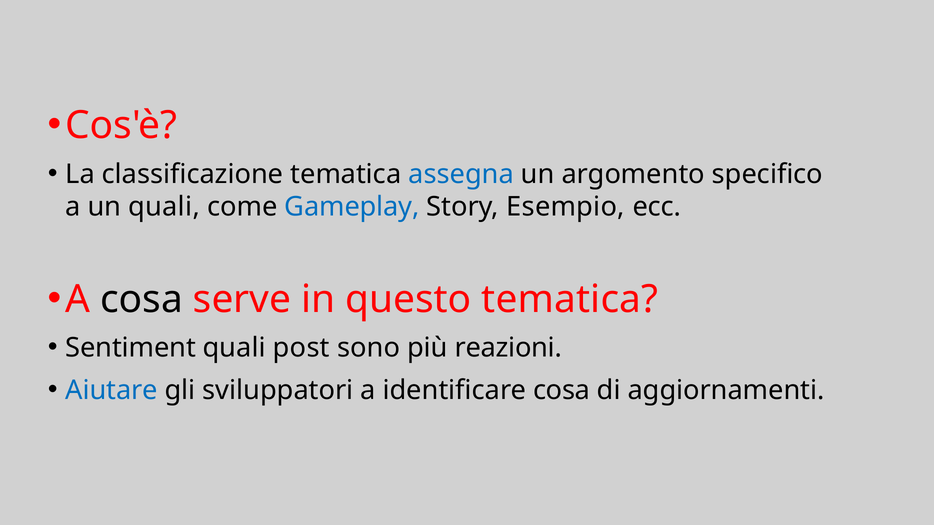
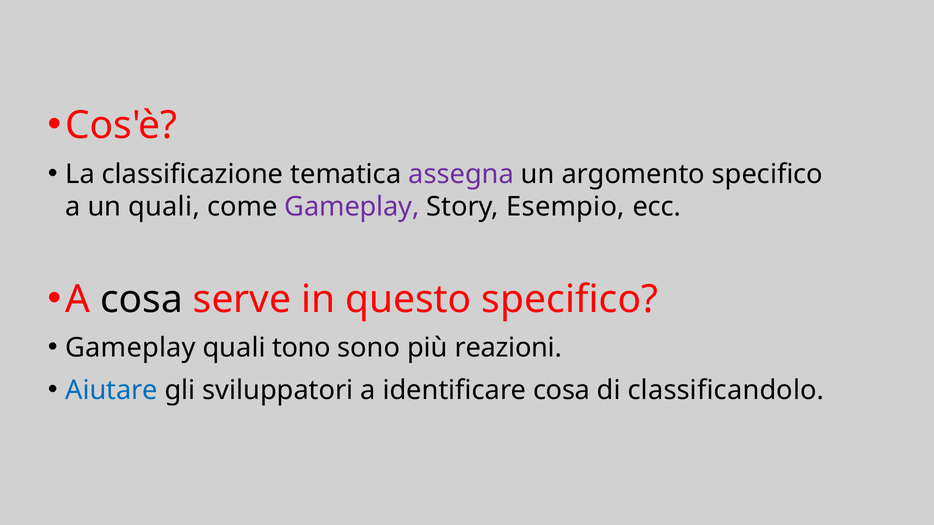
assegna colour: blue -> purple
Gameplay at (352, 207) colour: blue -> purple
questo tematica: tematica -> specifico
Sentiment at (131, 348): Sentiment -> Gameplay
post: post -> tono
aggiornamenti: aggiornamenti -> classificandolo
